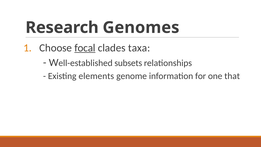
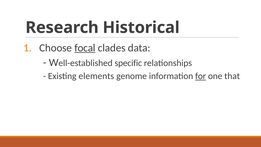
Genomes: Genomes -> Historical
taxa: taxa -> data
subsets: subsets -> specific
for underline: none -> present
